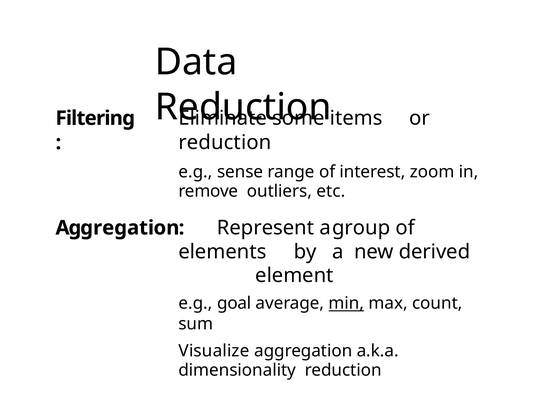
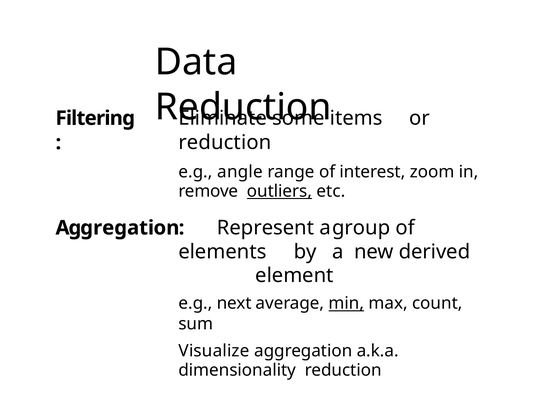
sense: sense -> angle
outliers underline: none -> present
goal: goal -> next
